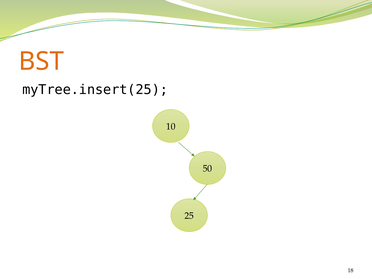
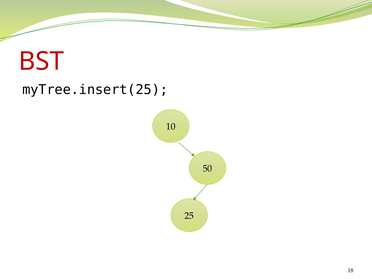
BST colour: orange -> red
